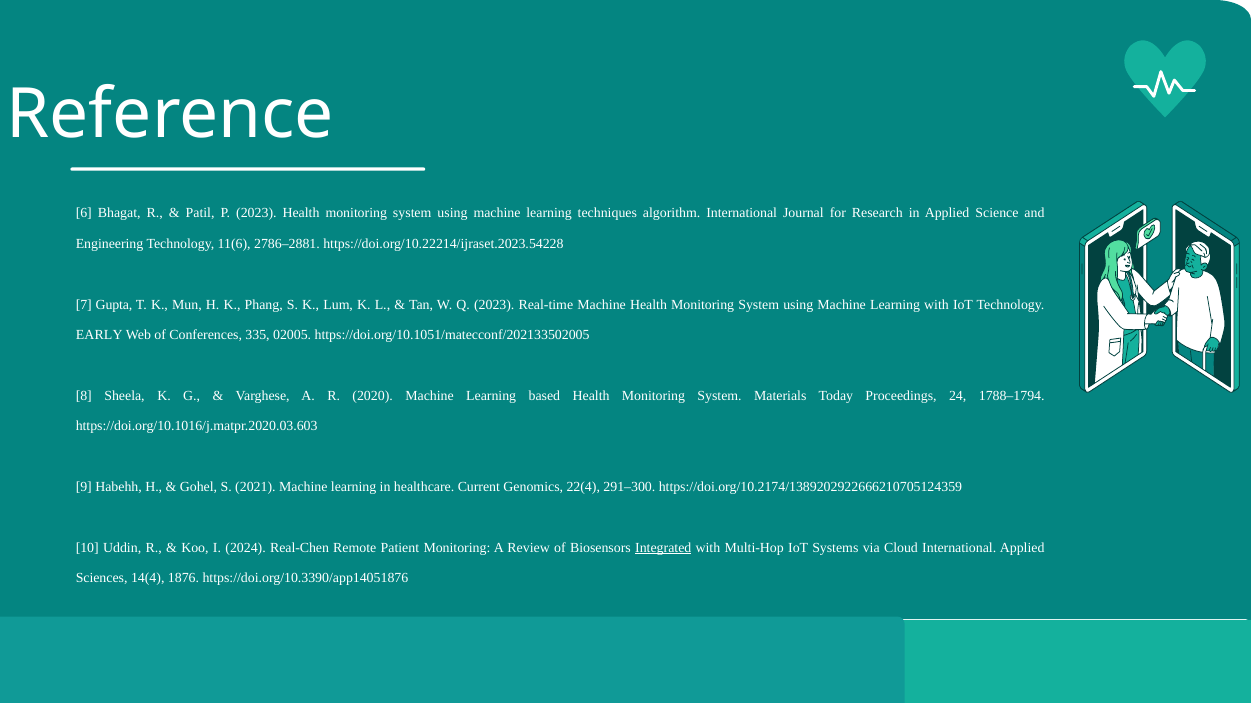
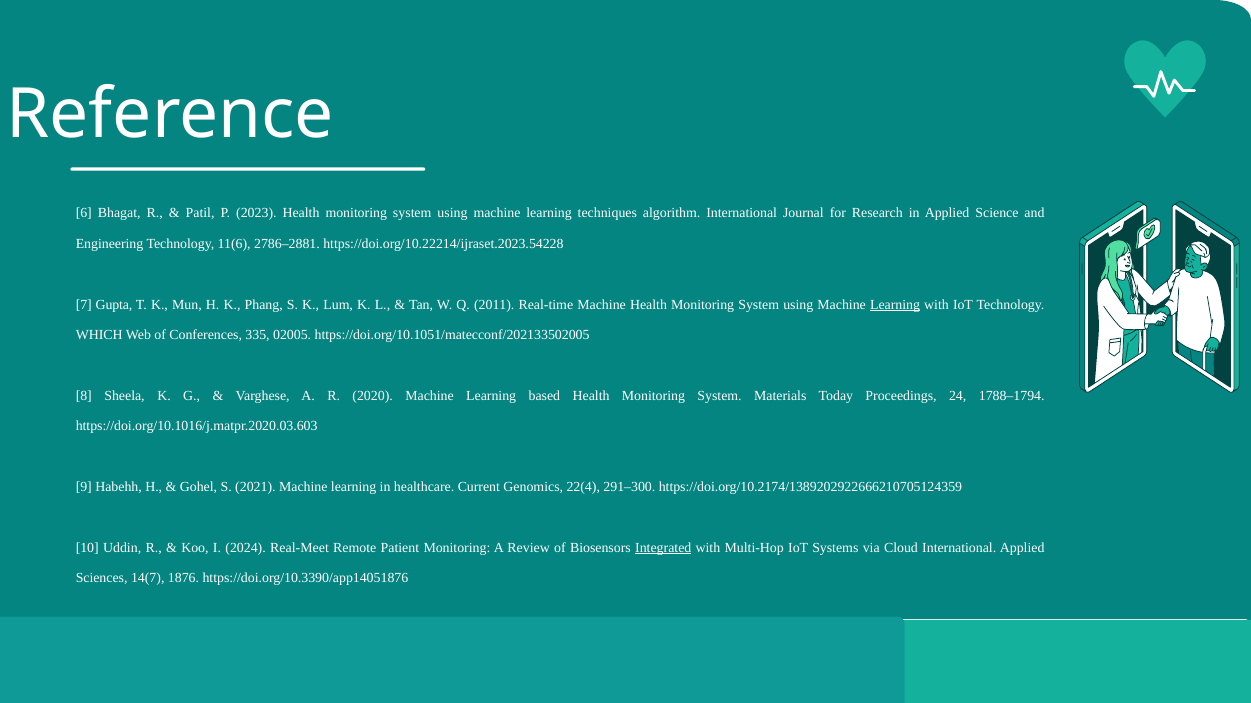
Q 2023: 2023 -> 2011
Learning at (895, 305) underline: none -> present
EARLY: EARLY -> WHICH
Real-Chen: Real-Chen -> Real-Meet
14(4: 14(4 -> 14(7
